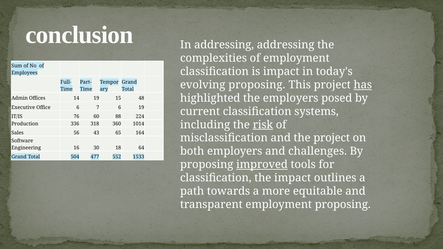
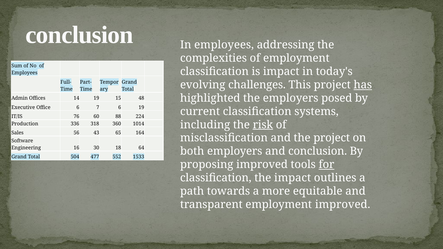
In addressing: addressing -> employees
evolving proposing: proposing -> challenges
and challenges: challenges -> conclusion
improved at (262, 165) underline: present -> none
for underline: none -> present
employment proposing: proposing -> improved
